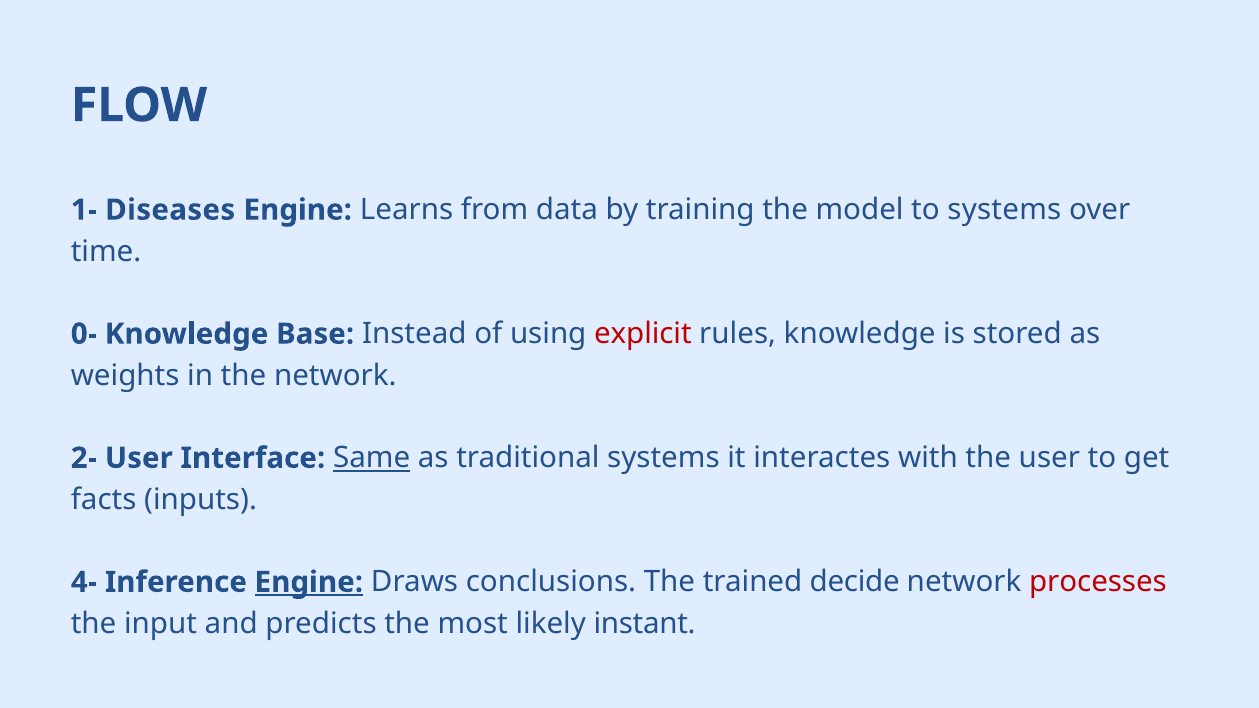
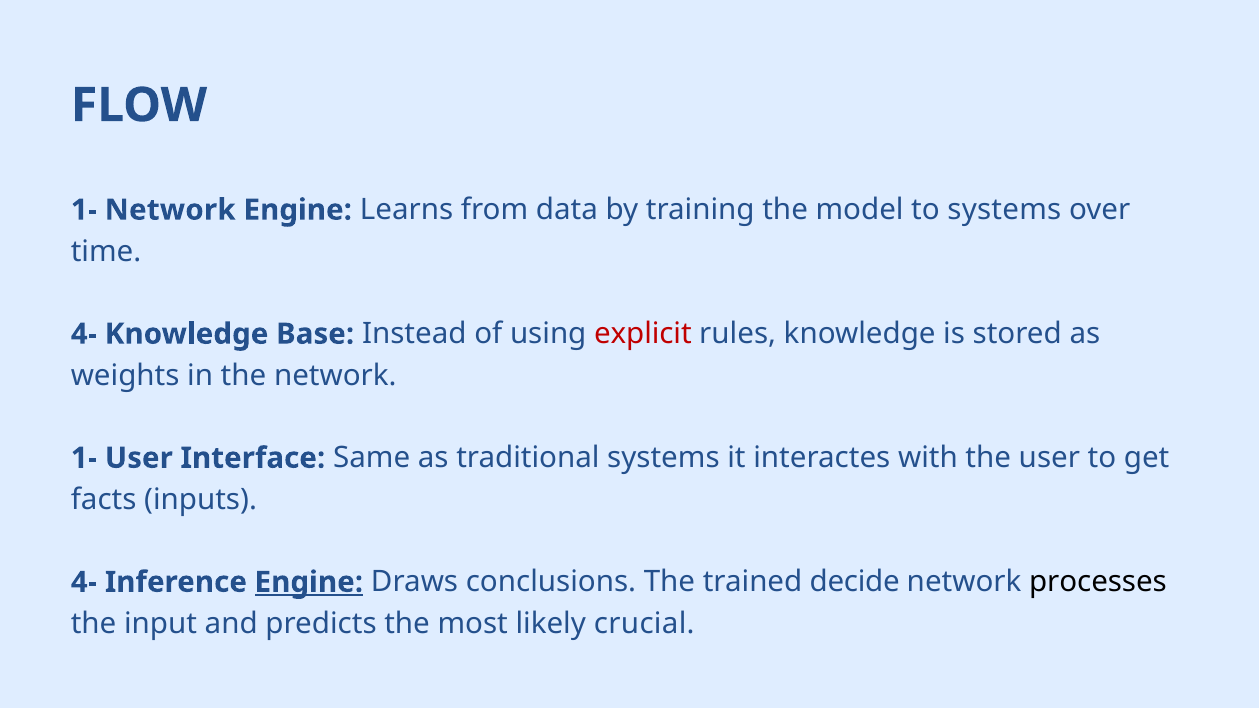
1- Diseases: Diseases -> Network
0- at (84, 334): 0- -> 4-
2- at (84, 458): 2- -> 1-
Same underline: present -> none
processes colour: red -> black
instant: instant -> crucial
